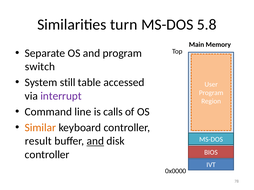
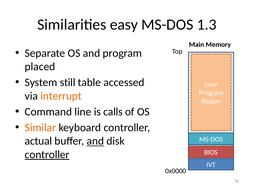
turn: turn -> easy
5.8: 5.8 -> 1.3
switch: switch -> placed
interrupt colour: purple -> orange
result: result -> actual
controller at (47, 155) underline: none -> present
